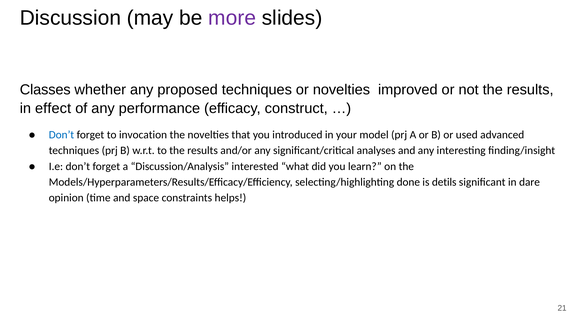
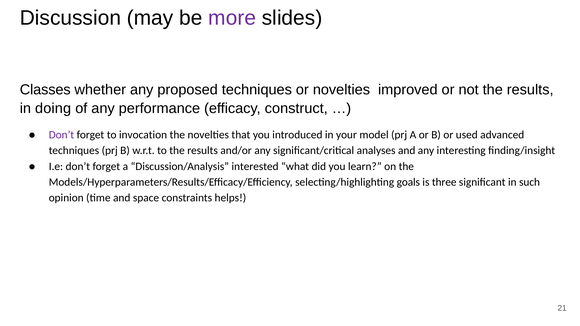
effect: effect -> doing
Don’t at (61, 135) colour: blue -> purple
done: done -> goals
detils: detils -> three
dare: dare -> such
